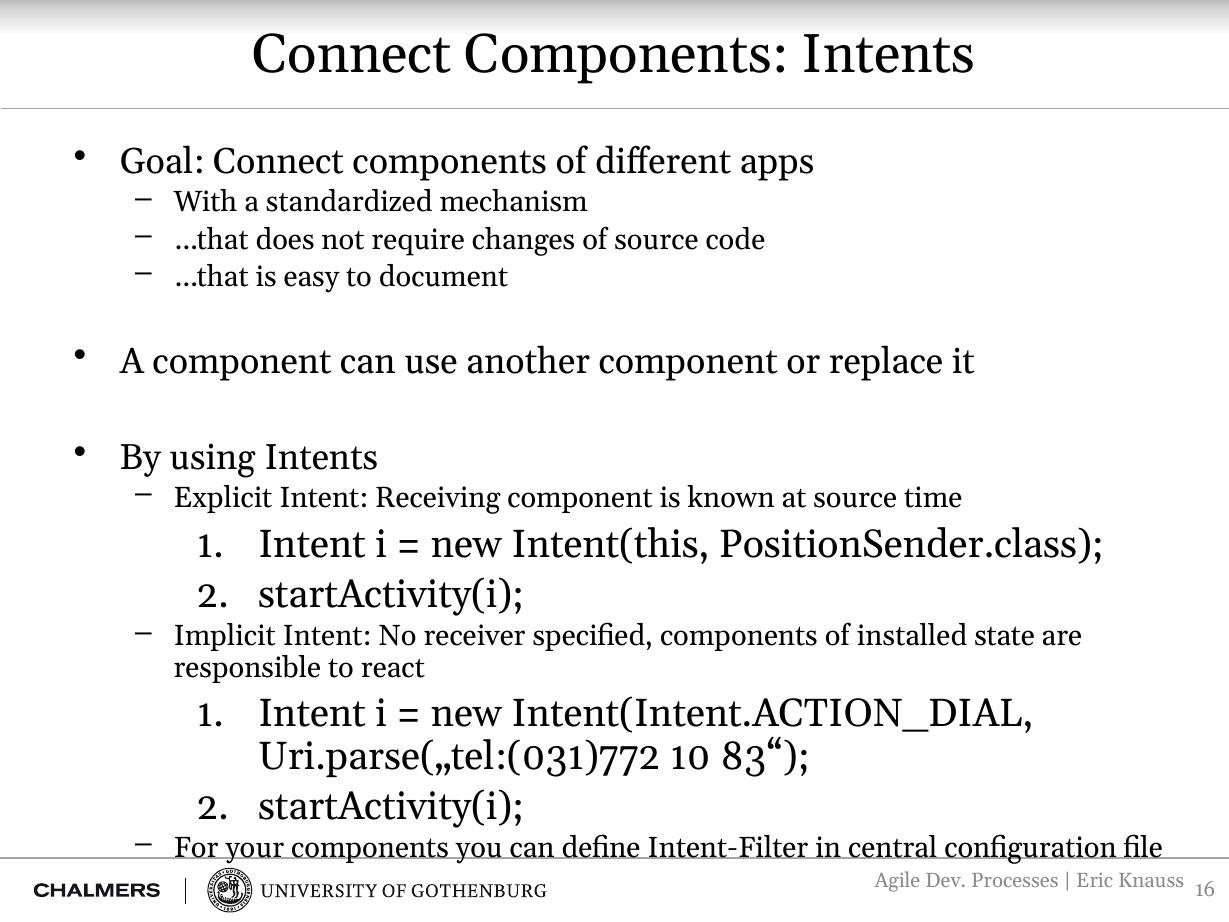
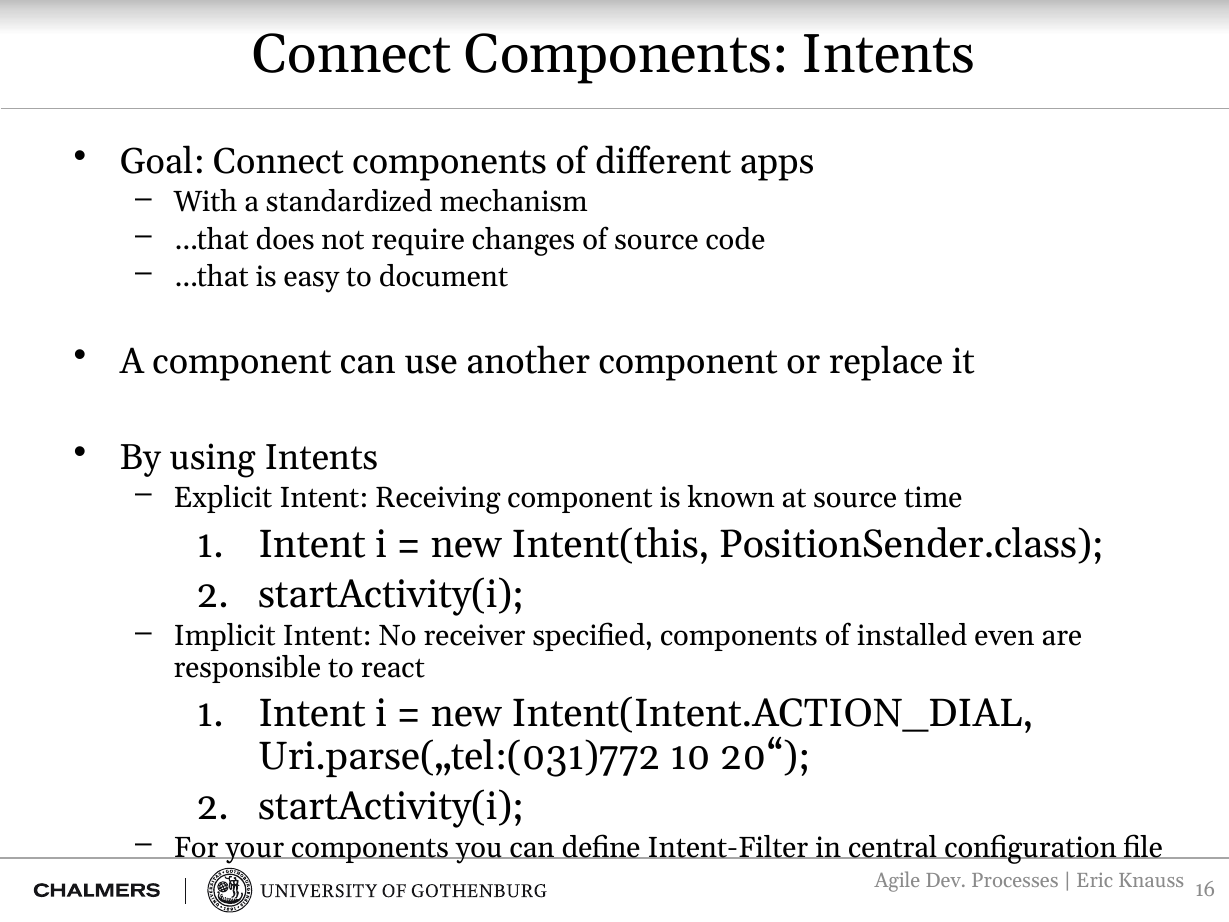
state: state -> even
83“: 83“ -> 20“
